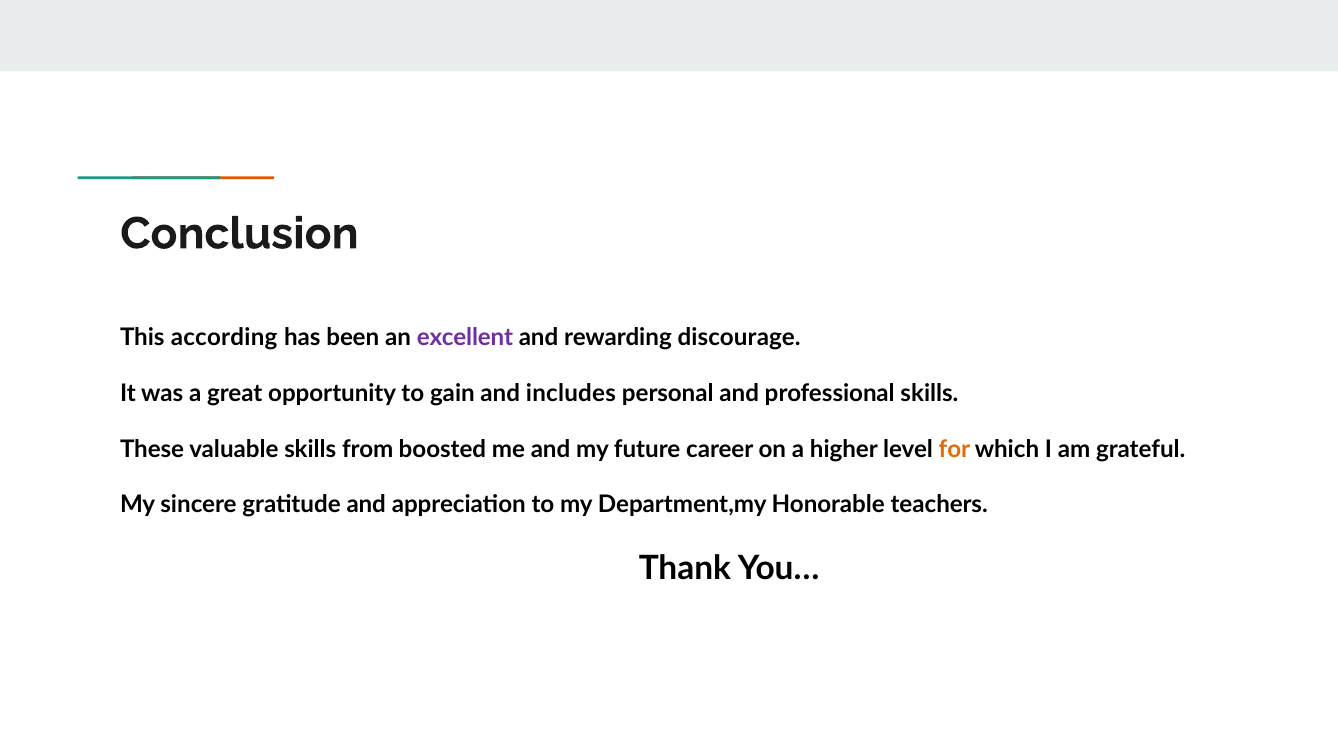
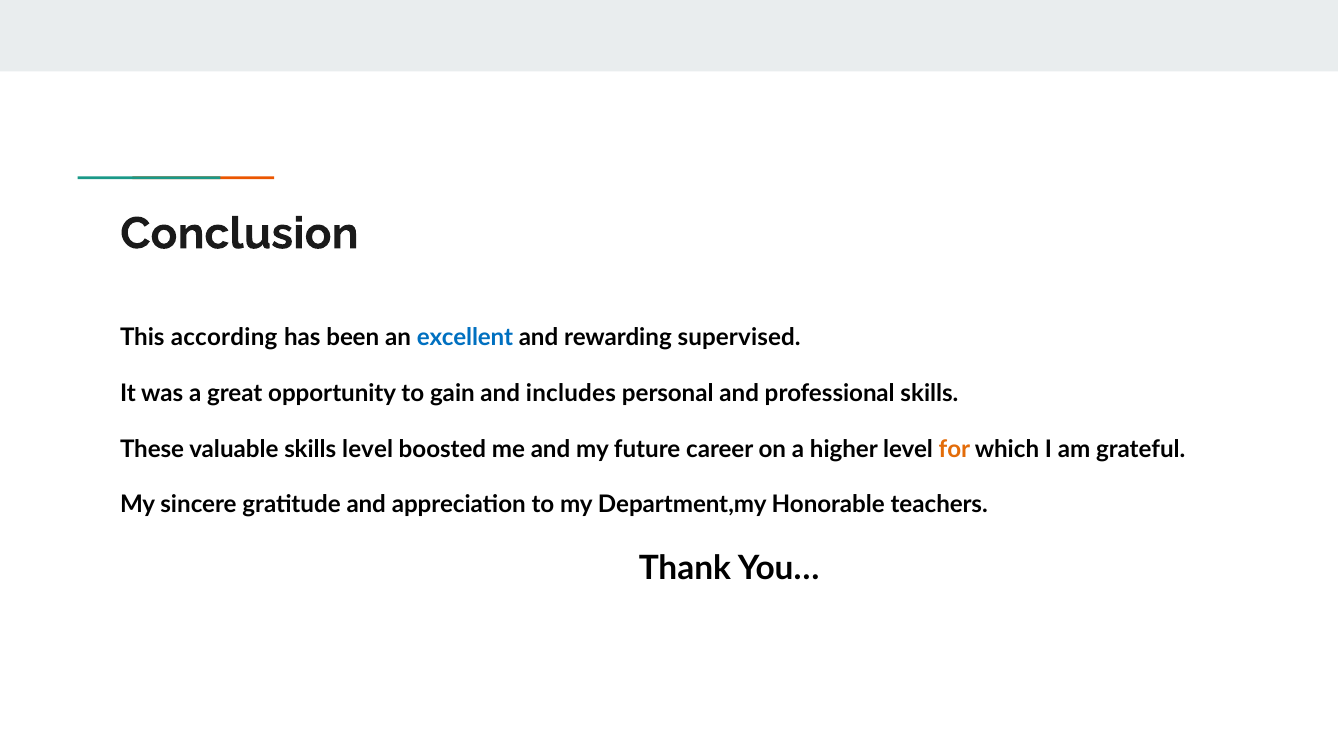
excellent colour: purple -> blue
discourage: discourage -> supervised
skills from: from -> level
